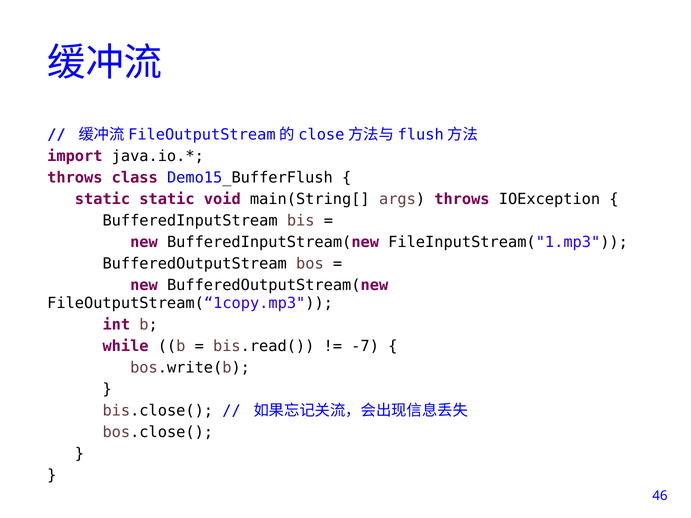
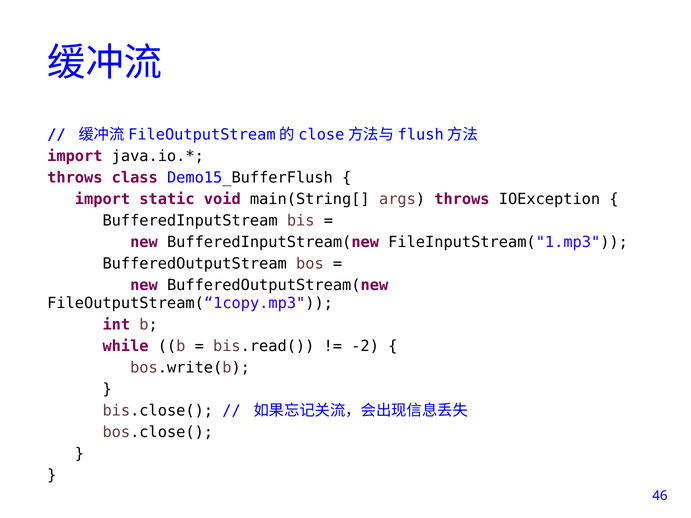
static at (103, 199): static -> import
-7: -7 -> -2
